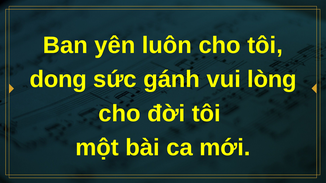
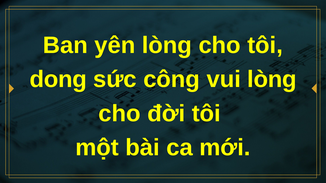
yên luôn: luôn -> lòng
gánh: gánh -> công
